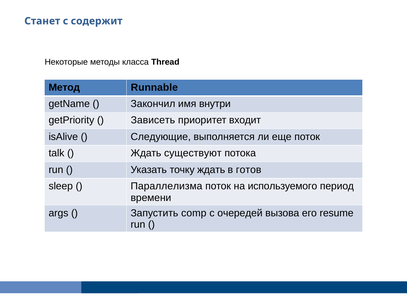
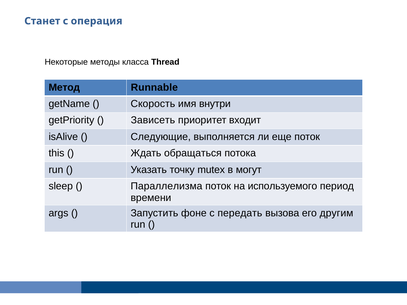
содержит: содержит -> операция
Закончил: Закончил -> Скорость
talk: talk -> this
существуют: существуют -> обращаться
точку ждать: ждать -> mutex
готов: готов -> могут
comp: comp -> фоне
очередей: очередей -> передать
resume: resume -> другим
